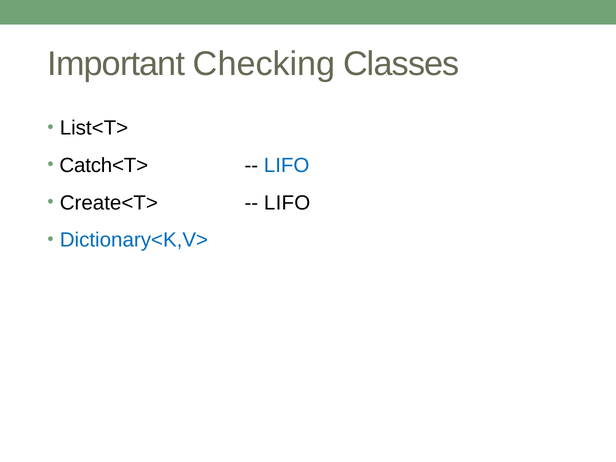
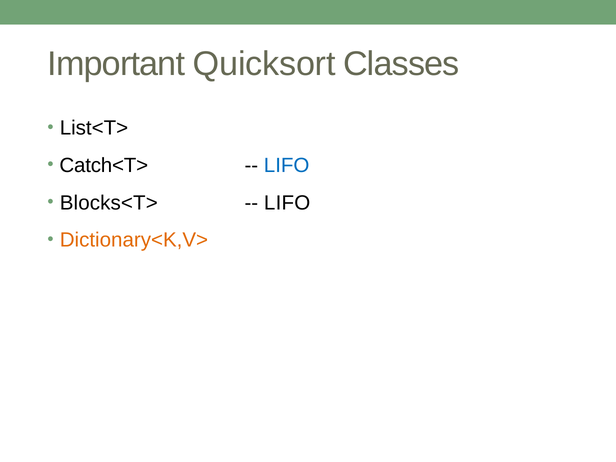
Checking: Checking -> Quicksort
Create<T>: Create<T> -> Blocks<T>
Dictionary<K,V> colour: blue -> orange
